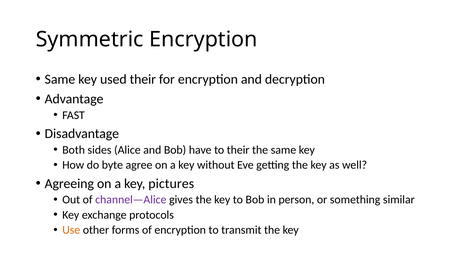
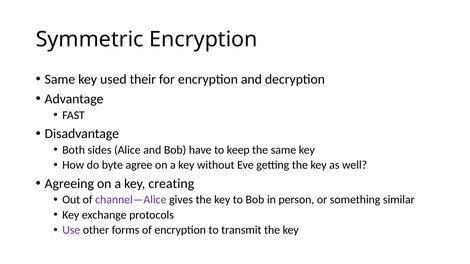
to their: their -> keep
pictures: pictures -> creating
Use colour: orange -> purple
